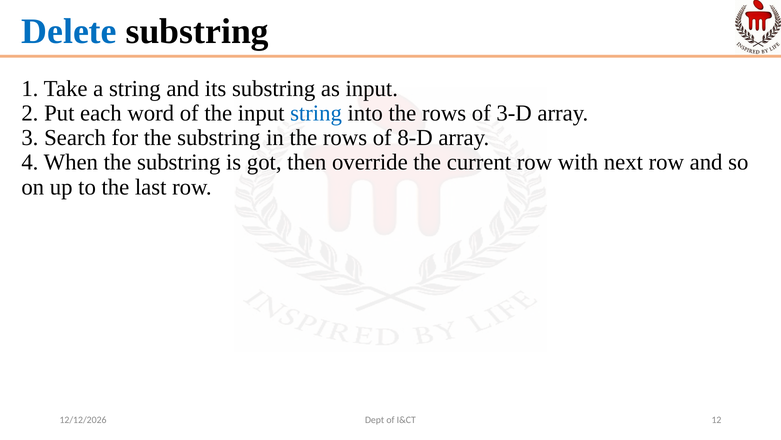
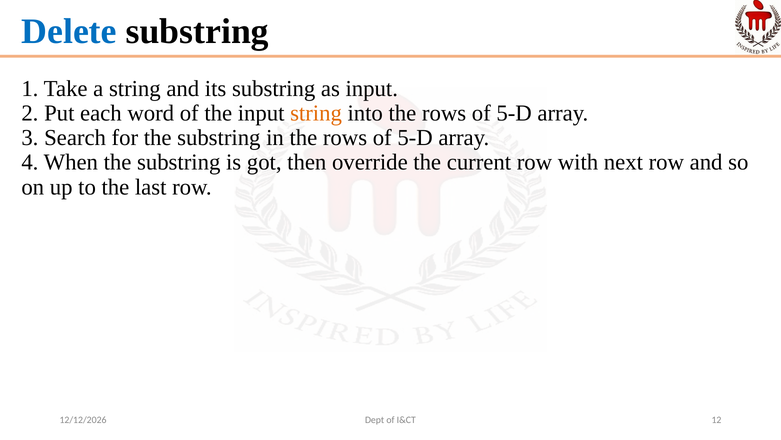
string at (316, 113) colour: blue -> orange
3-D at (514, 113): 3-D -> 5-D
8-D at (415, 138): 8-D -> 5-D
